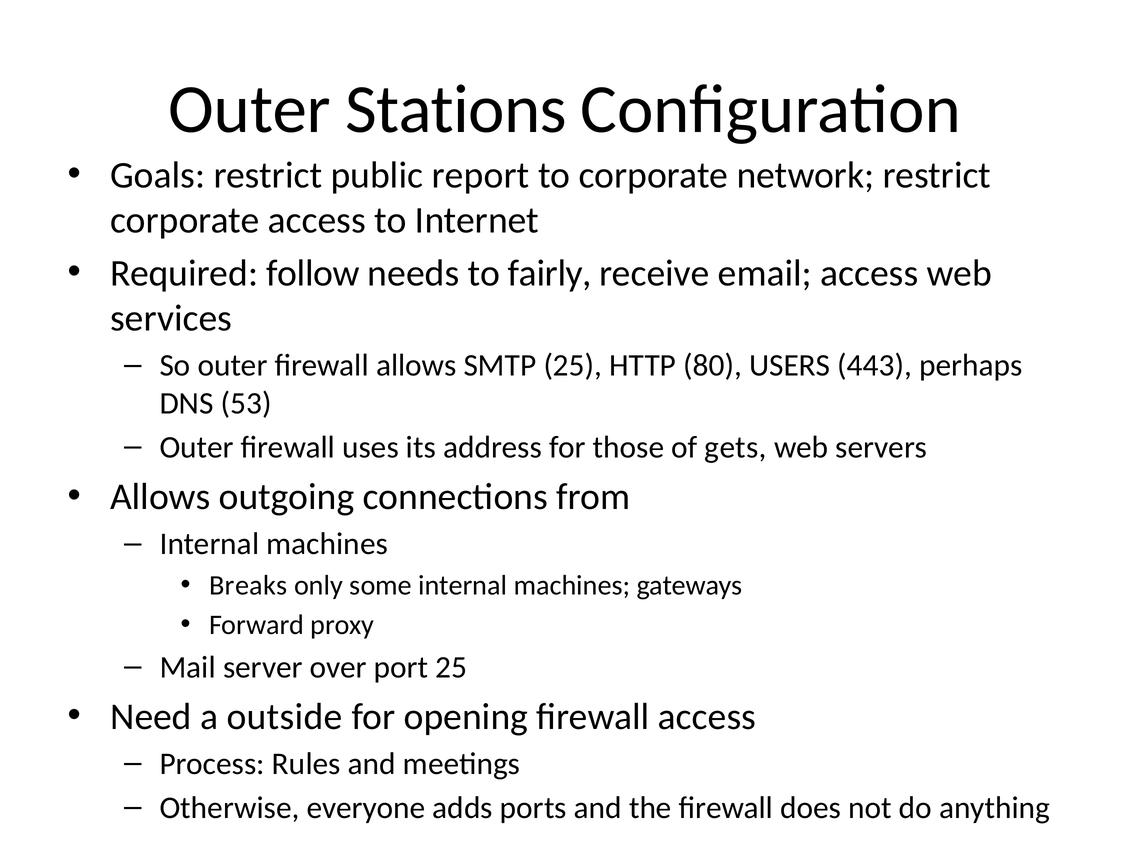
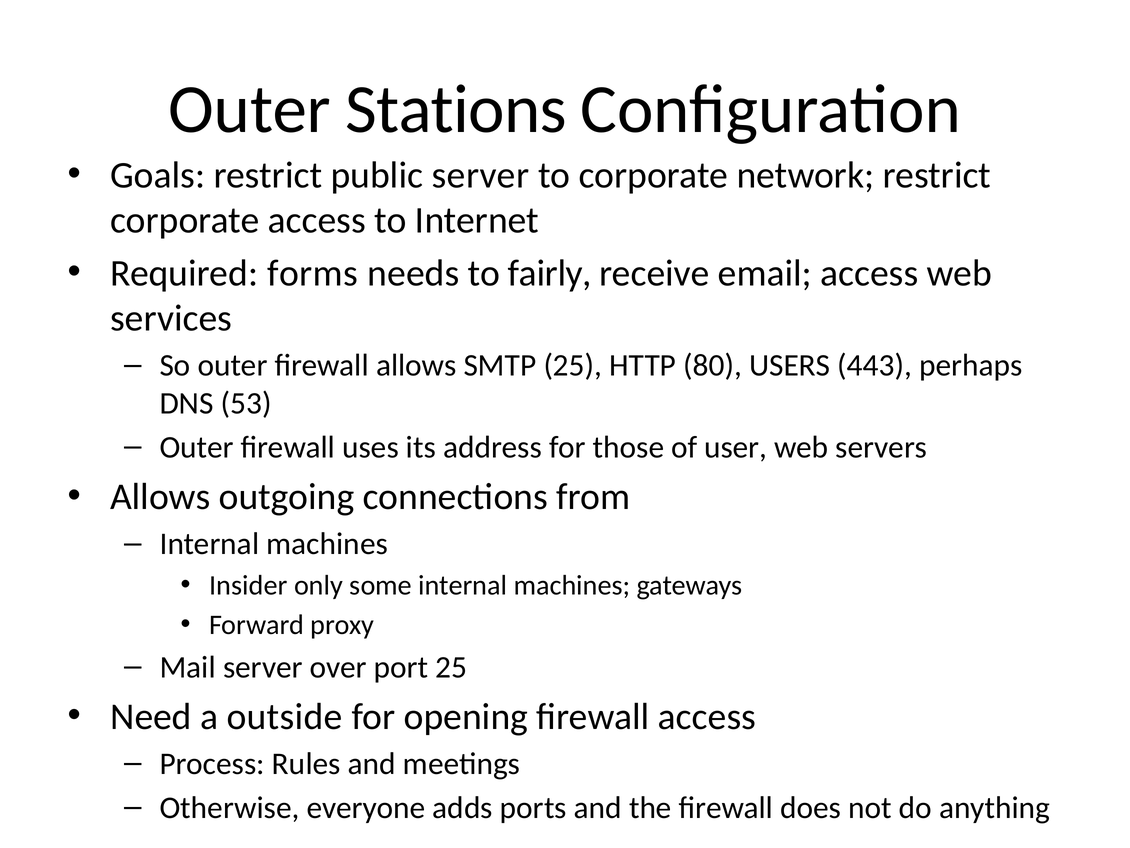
public report: report -> server
follow: follow -> forms
gets: gets -> user
Breaks: Breaks -> Insider
